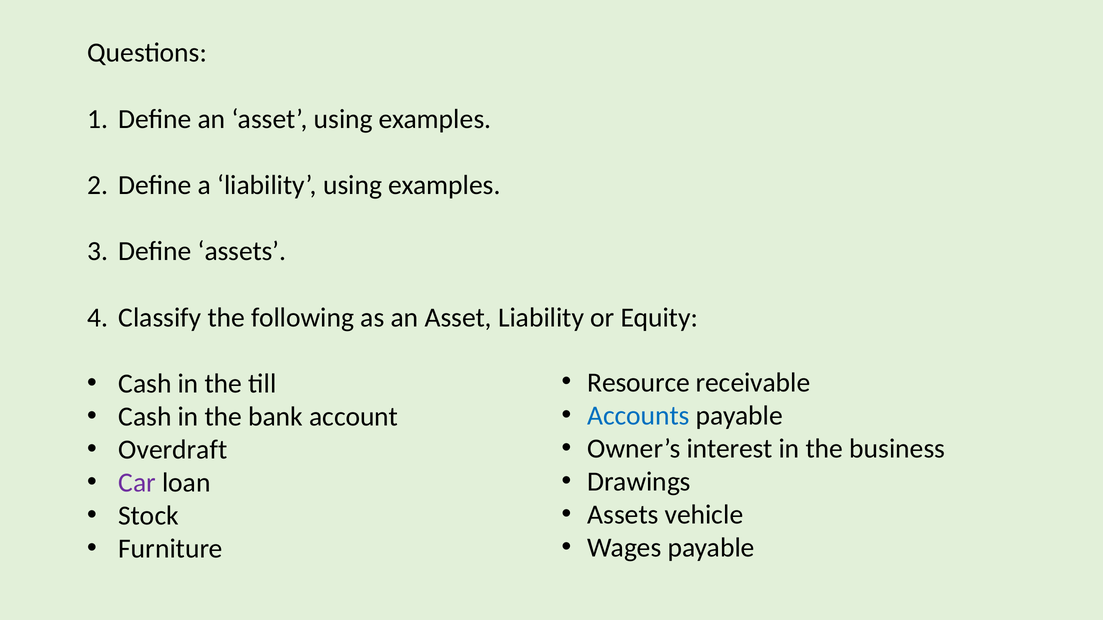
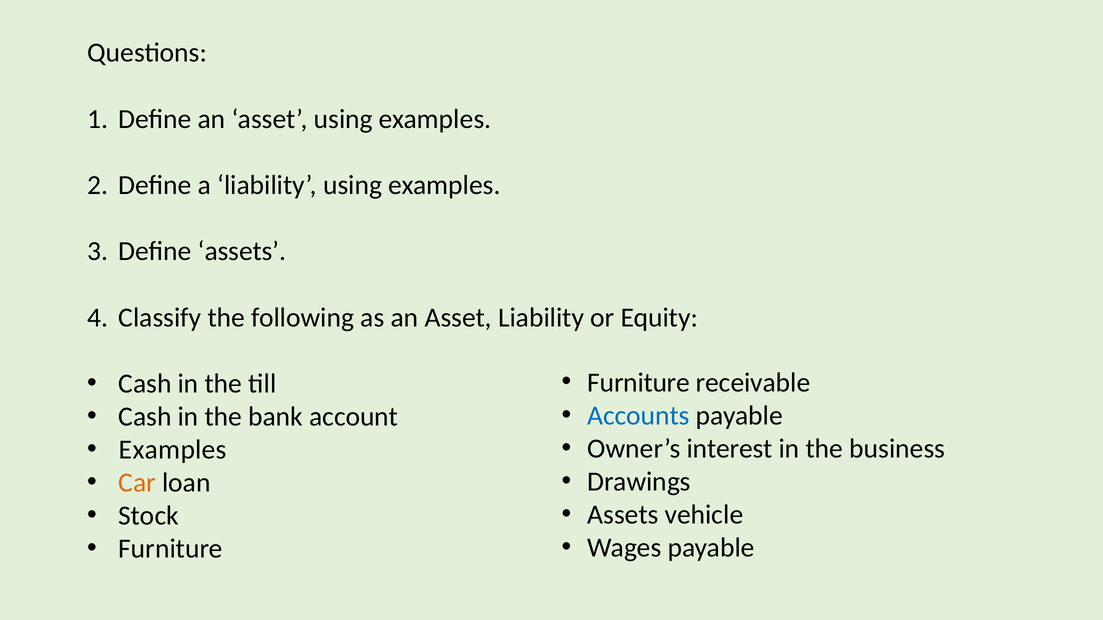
Resource at (639, 383): Resource -> Furniture
Overdraft at (173, 450): Overdraft -> Examples
Car colour: purple -> orange
